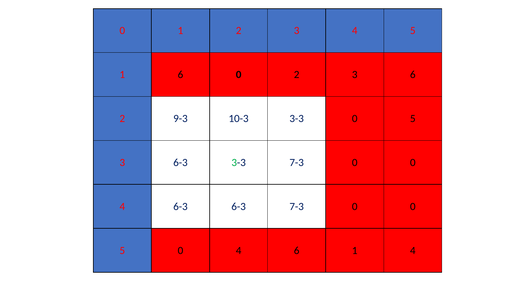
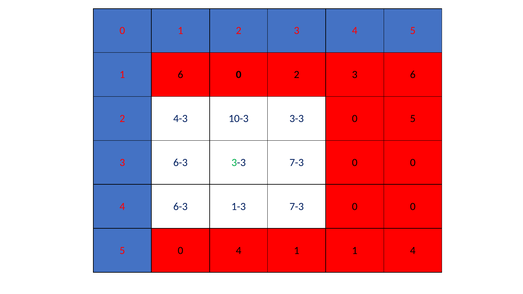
9-3: 9-3 -> 4-3
6-3 6-3: 6-3 -> 1-3
4 6: 6 -> 1
